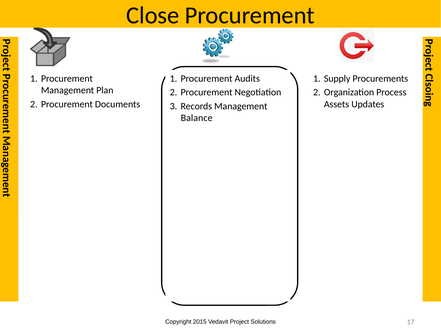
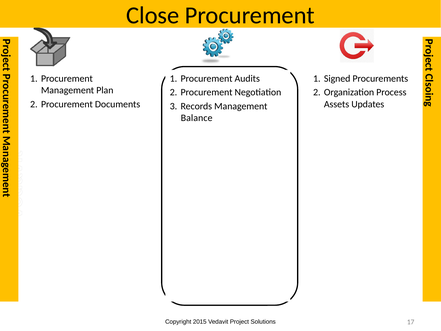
Supply: Supply -> Signed
